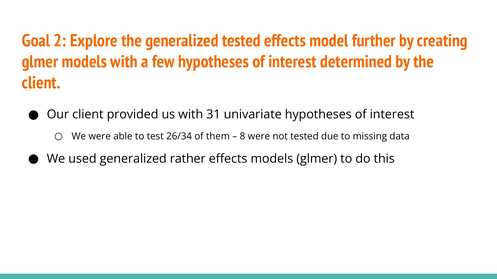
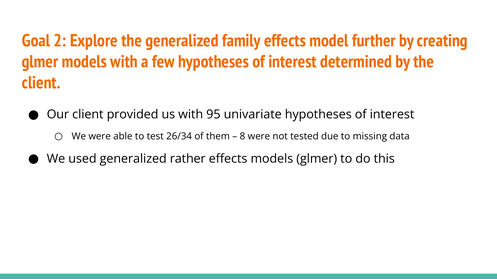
generalized tested: tested -> family
31: 31 -> 95
